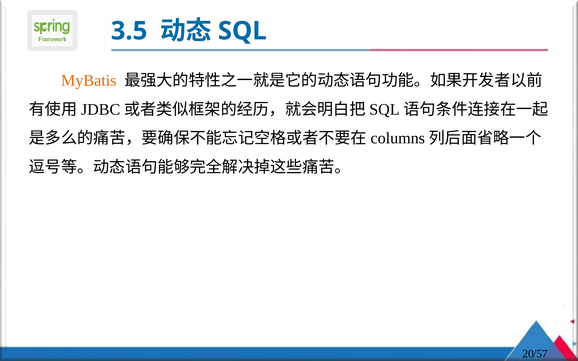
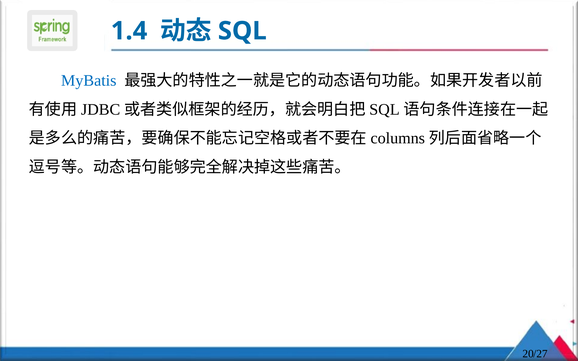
3.5: 3.5 -> 1.4
MyBatis colour: orange -> blue
/57: /57 -> /27
